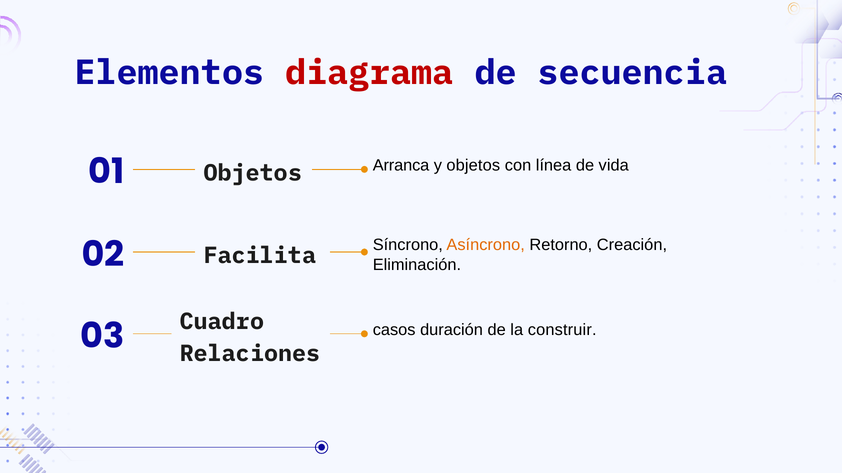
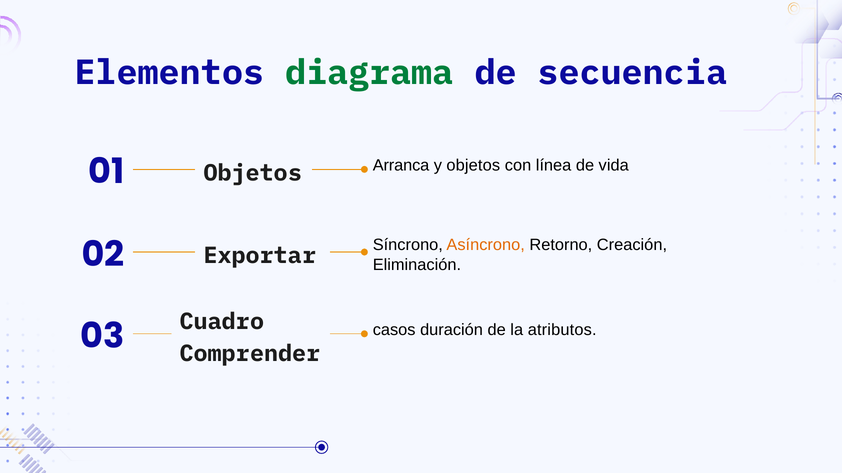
diagrama colour: red -> green
Facilita: Facilita -> Exportar
construir: construir -> atributos
Relaciones: Relaciones -> Comprender
